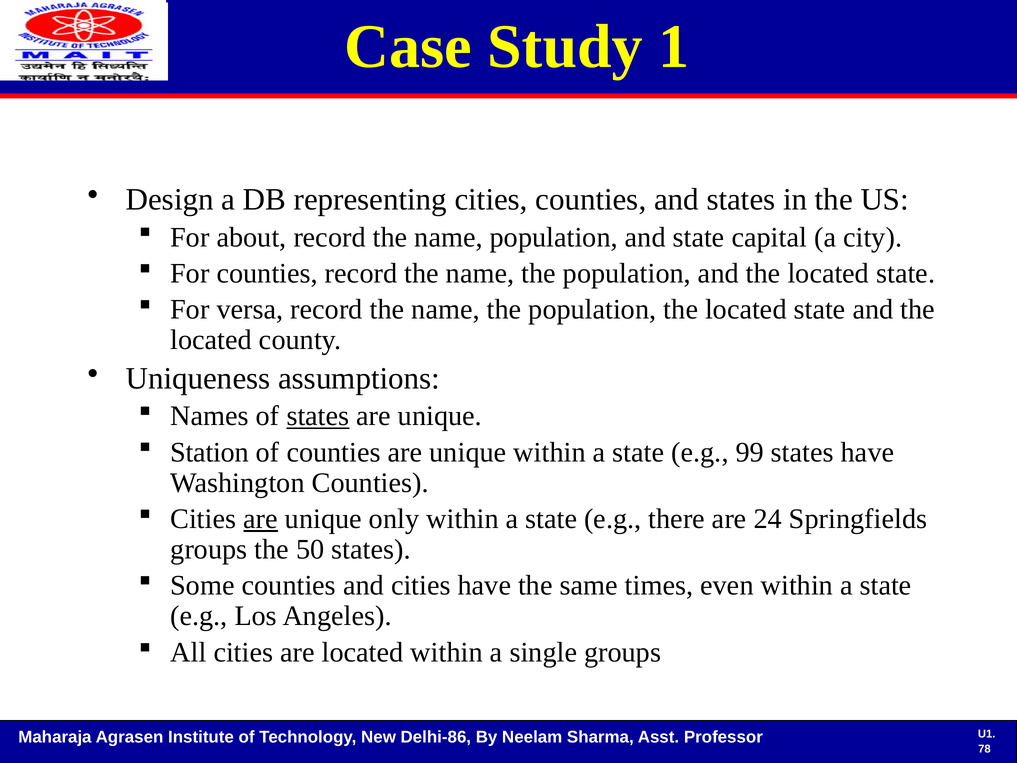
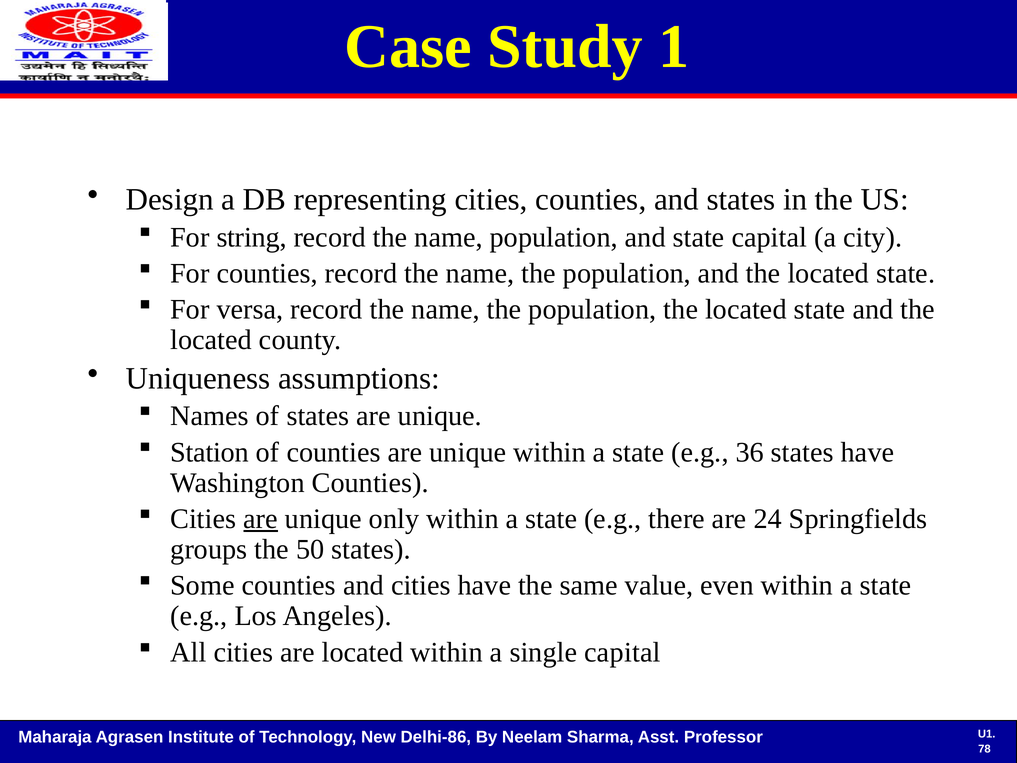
about: about -> string
states at (318, 416) underline: present -> none
99: 99 -> 36
times: times -> value
single groups: groups -> capital
